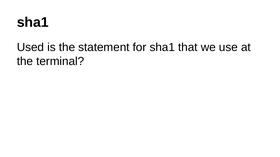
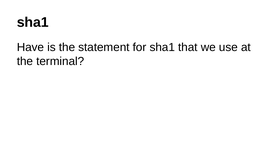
Used: Used -> Have
